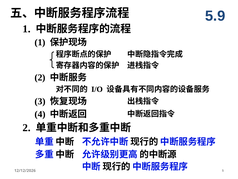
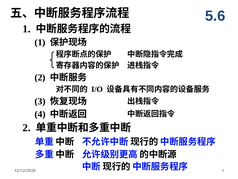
5.9: 5.9 -> 5.6
